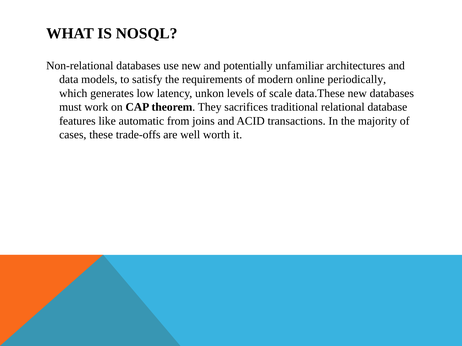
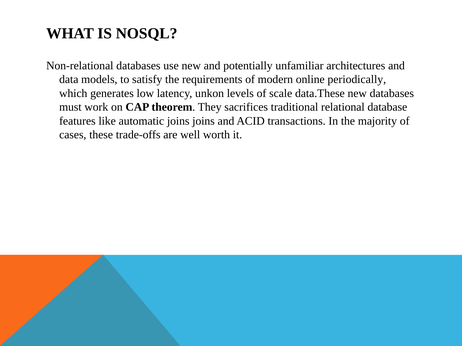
automatic from: from -> joins
